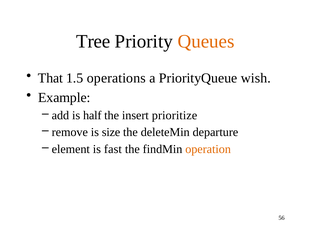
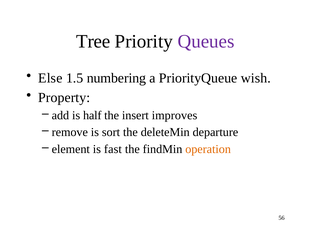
Queues colour: orange -> purple
That: That -> Else
operations: operations -> numbering
Example: Example -> Property
prioritize: prioritize -> improves
size: size -> sort
